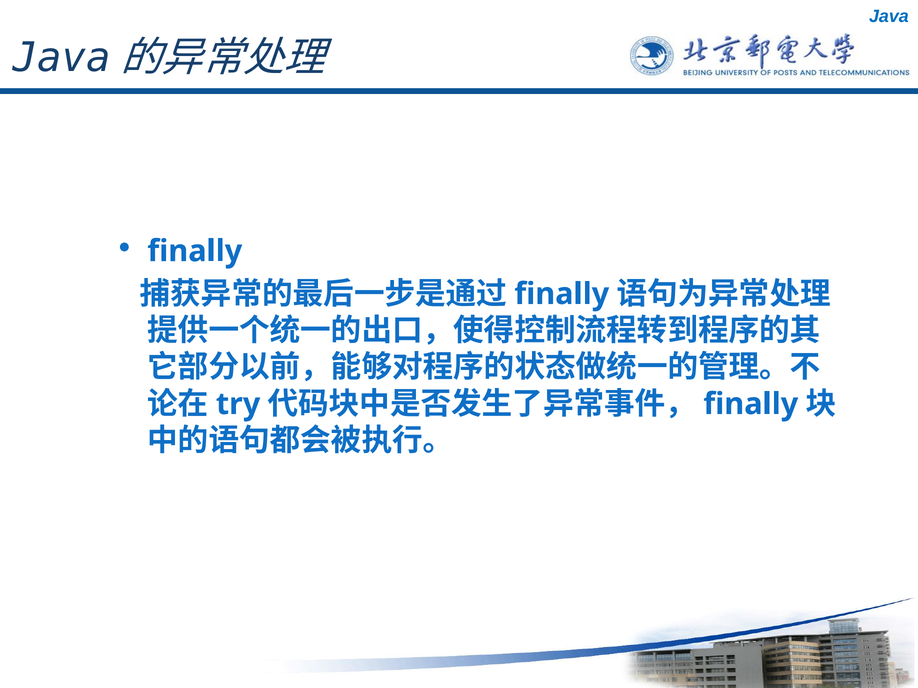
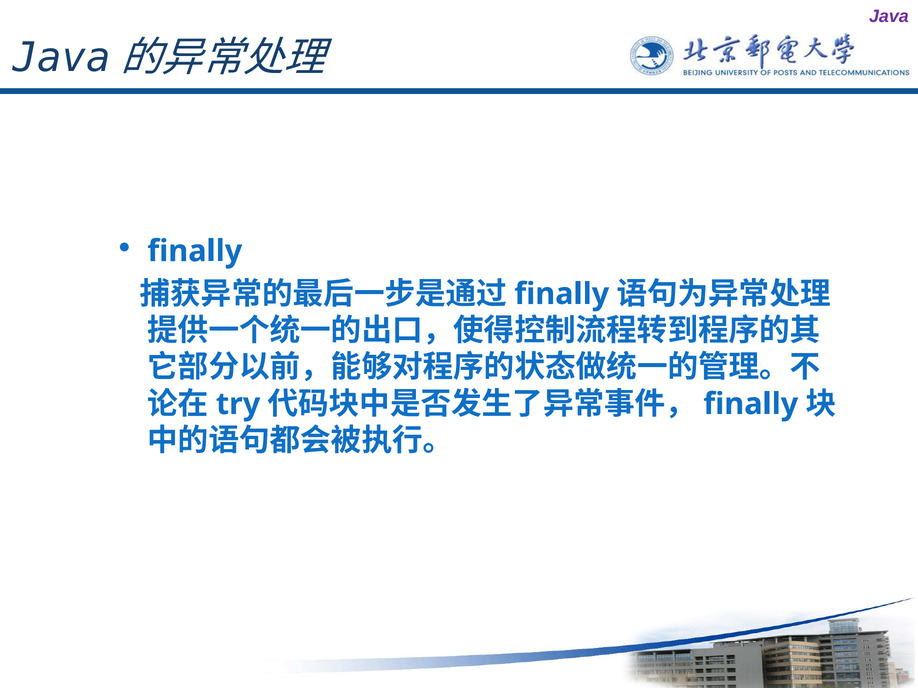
Java colour: blue -> purple
